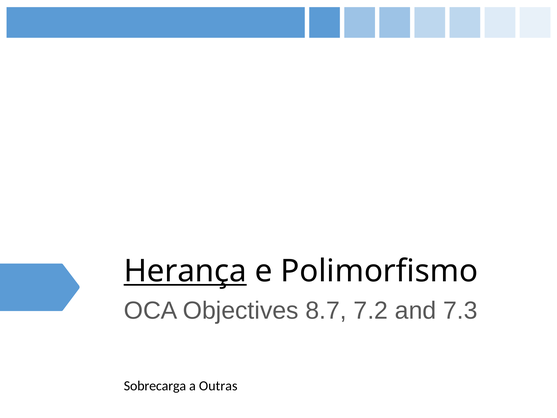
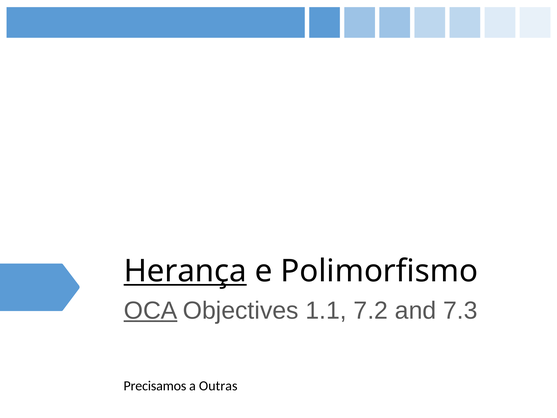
OCA underline: none -> present
8.7: 8.7 -> 1.1
Sobrecarga: Sobrecarga -> Precisamos
